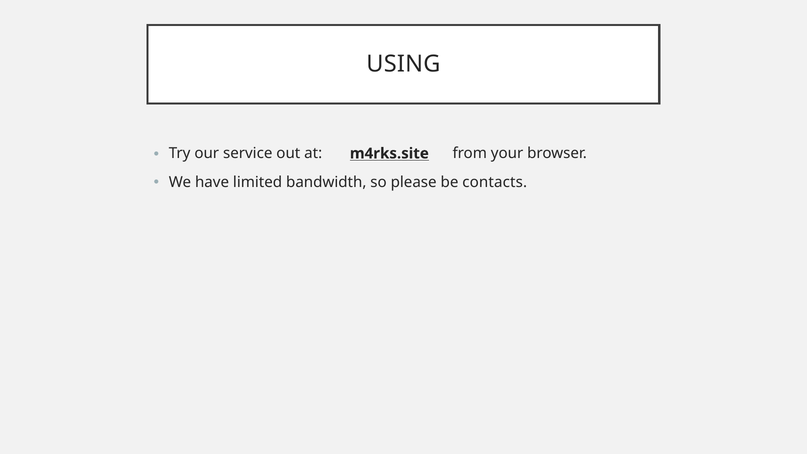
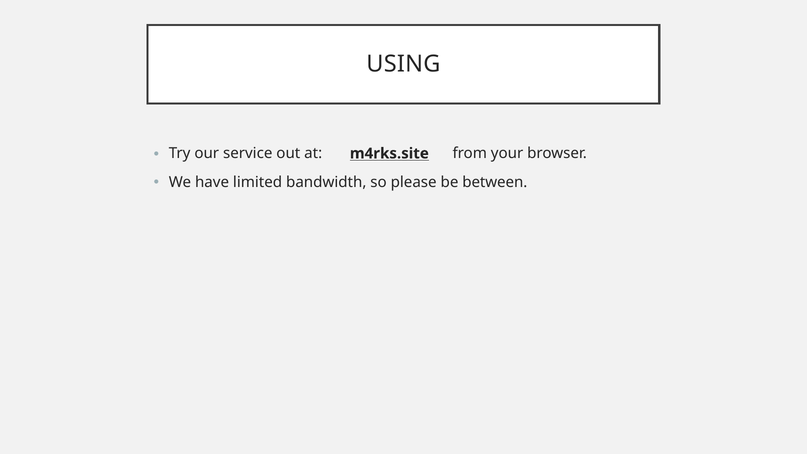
contacts: contacts -> between
